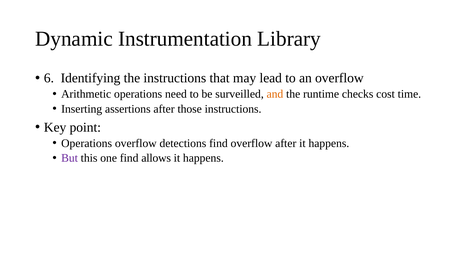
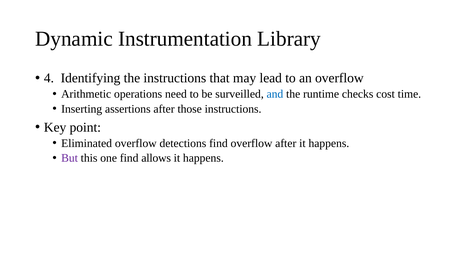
6: 6 -> 4
and colour: orange -> blue
Operations at (87, 143): Operations -> Eliminated
